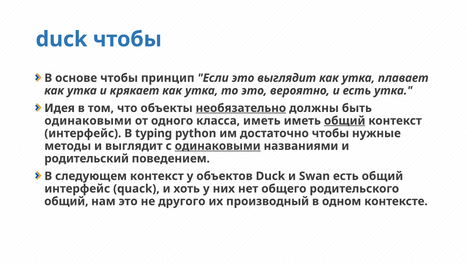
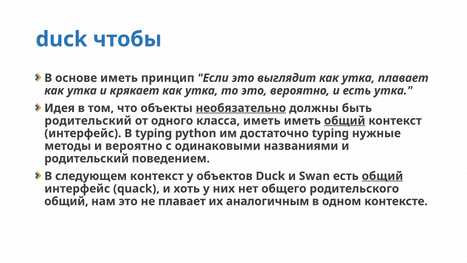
основе чтобы: чтобы -> иметь
одинаковыми at (88, 121): одинаковыми -> родительский
достаточно чтобы: чтобы -> typing
и выглядит: выглядит -> вероятно
одинаковыми at (218, 146) underline: present -> none
общий at (382, 176) underline: none -> present
не другого: другого -> плавает
производный: производный -> аналогичным
